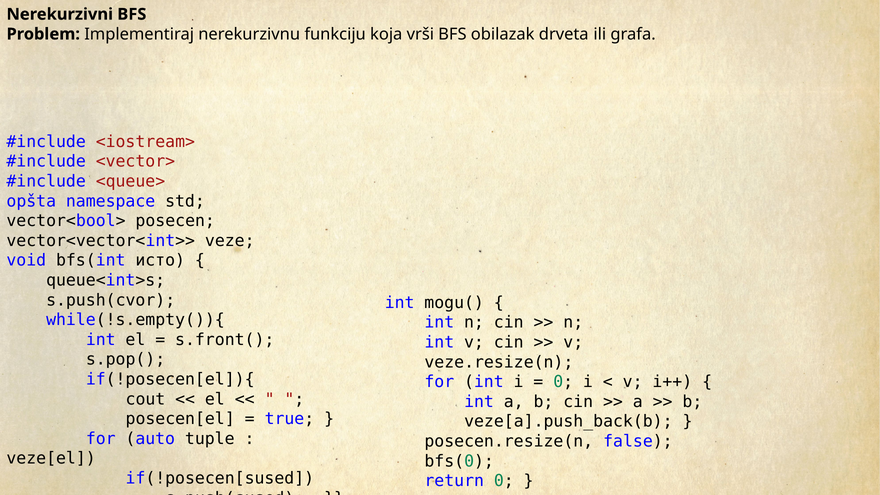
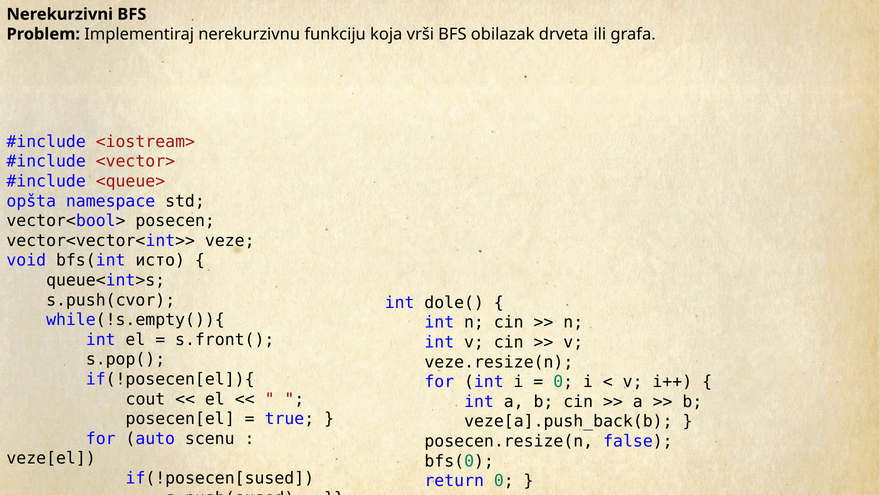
mogu(: mogu( -> dole(
tuple: tuple -> scenu
